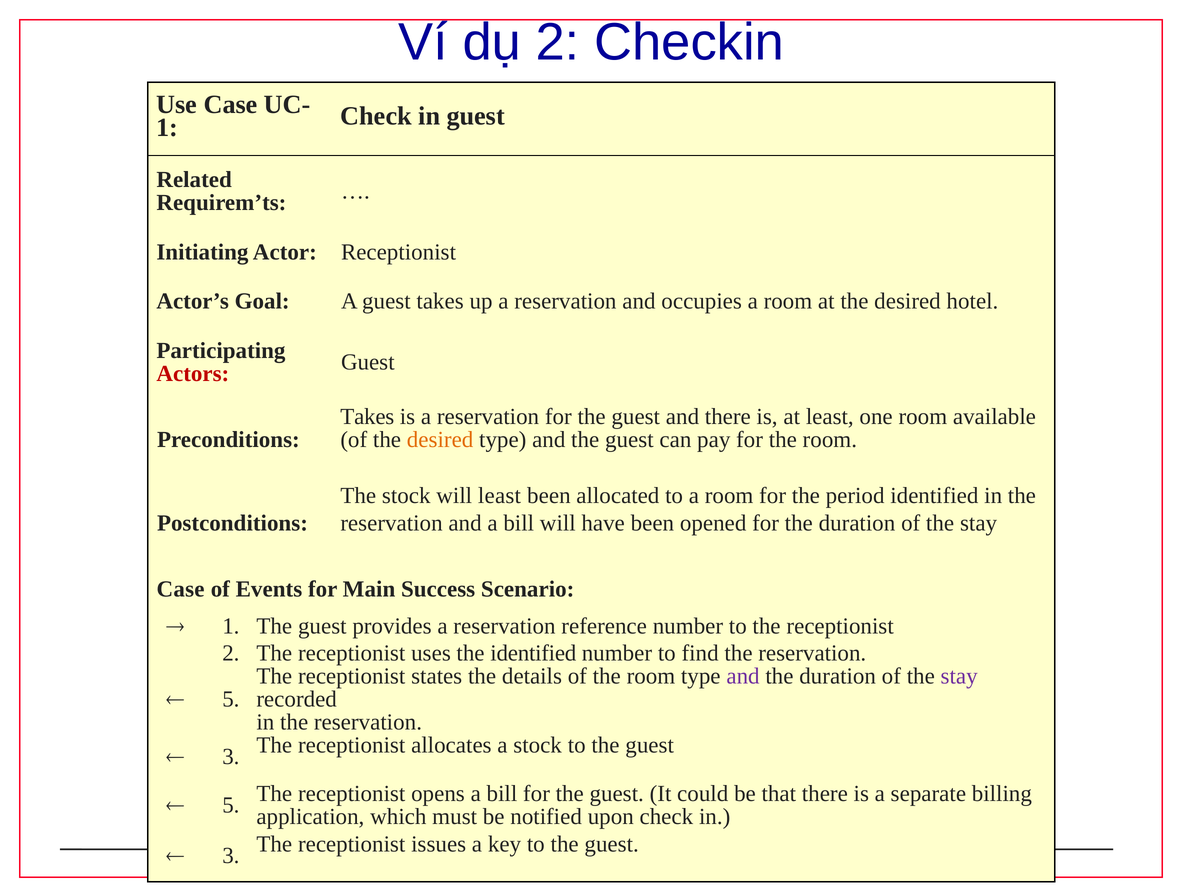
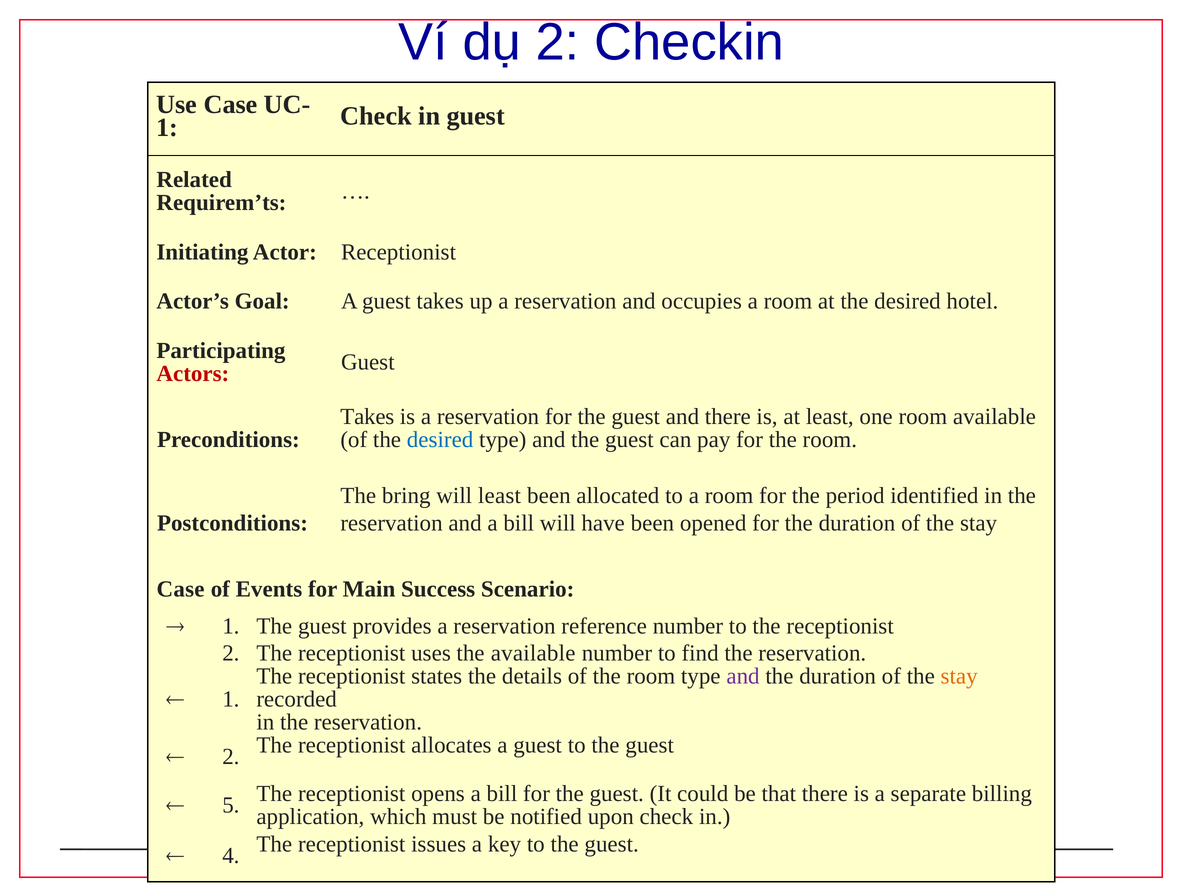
desired at (440, 439) colour: orange -> blue
The stock: stock -> bring
the identified: identified -> available
stay at (959, 676) colour: purple -> orange
5 at (231, 699): 5 -> 1
3 at (231, 756): 3 -> 2
allocates a stock: stock -> guest
3 at (231, 855): 3 -> 4
